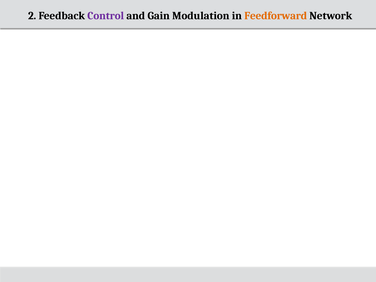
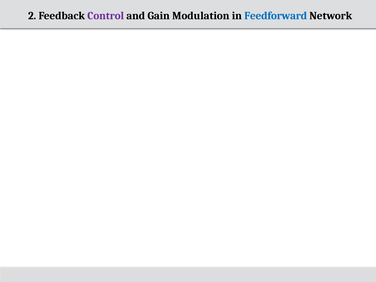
Feedforward colour: orange -> blue
